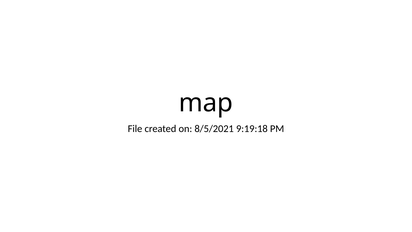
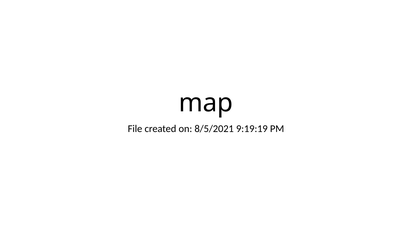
9:19:18: 9:19:18 -> 9:19:19
